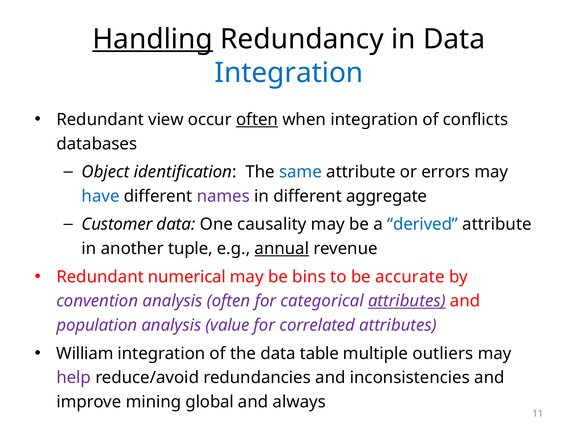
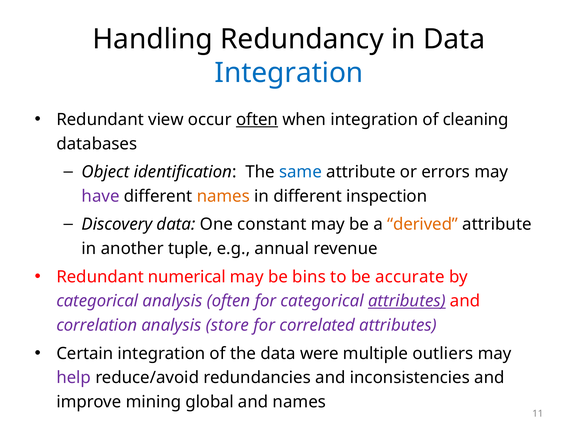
Handling underline: present -> none
conflicts: conflicts -> cleaning
have colour: blue -> purple
names at (223, 196) colour: purple -> orange
aggregate: aggregate -> inspection
Customer: Customer -> Discovery
causality: causality -> constant
derived colour: blue -> orange
annual underline: present -> none
convention at (97, 301): convention -> categorical
population: population -> correlation
value: value -> store
William: William -> Certain
table: table -> were
and always: always -> names
